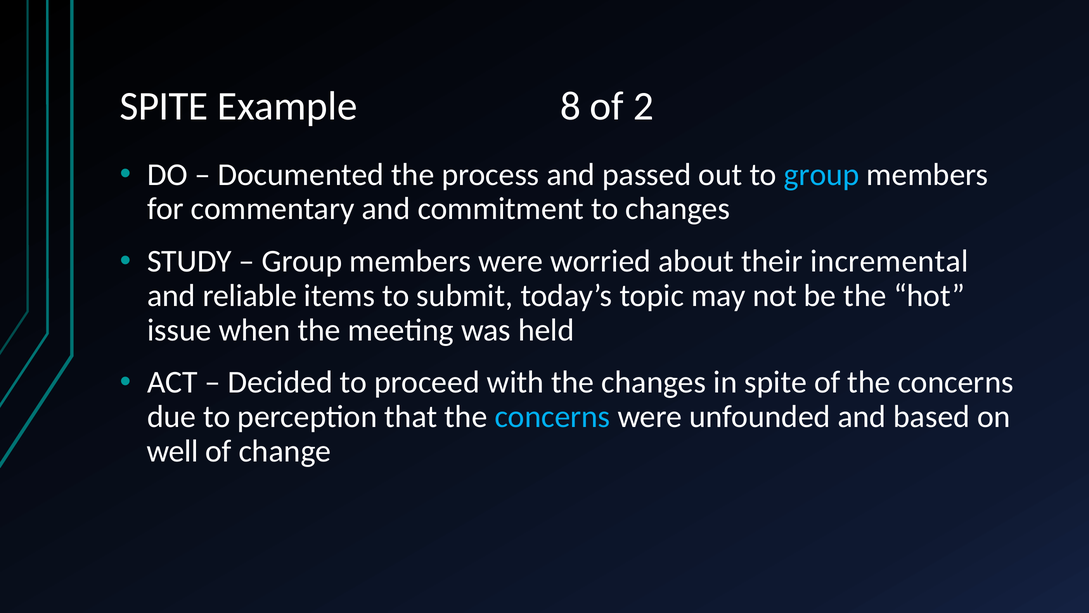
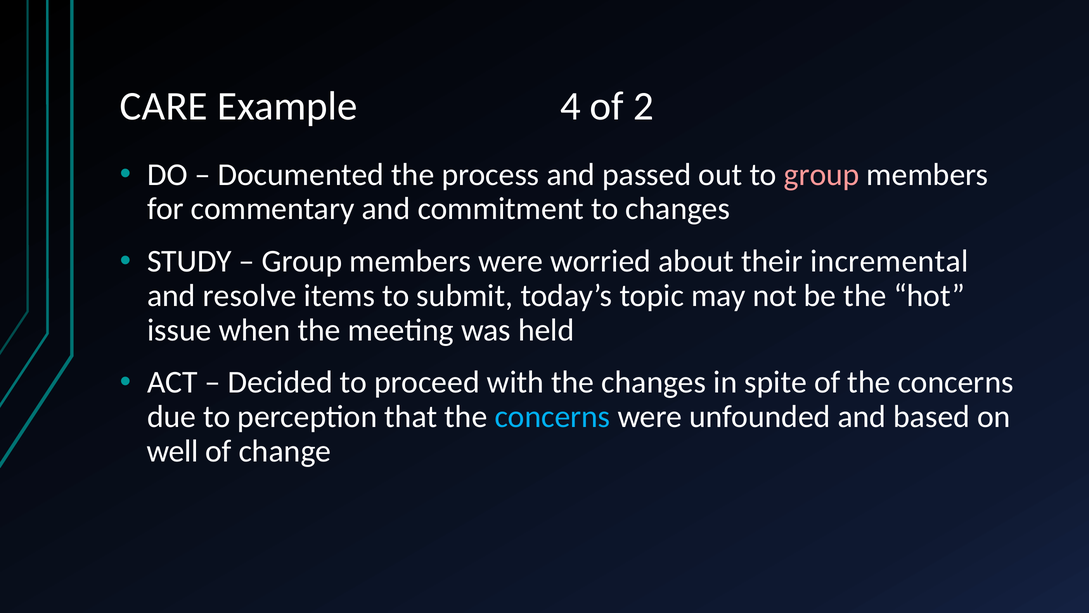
SPITE at (164, 106): SPITE -> CARE
8: 8 -> 4
group at (822, 174) colour: light blue -> pink
reliable: reliable -> resolve
